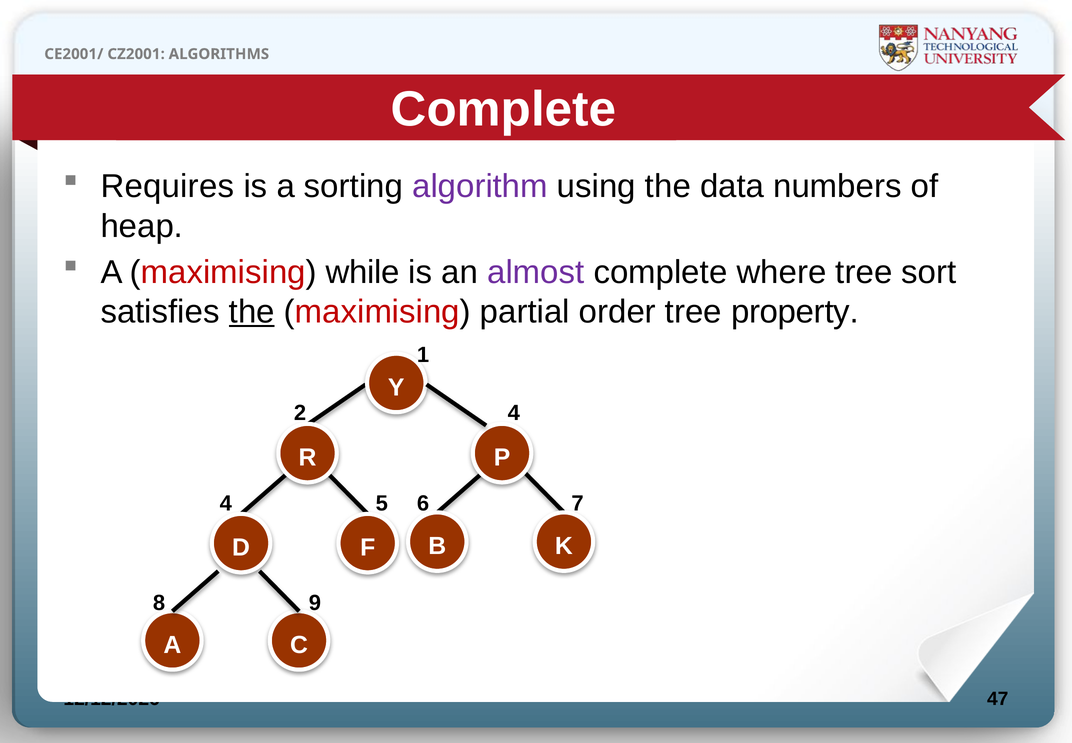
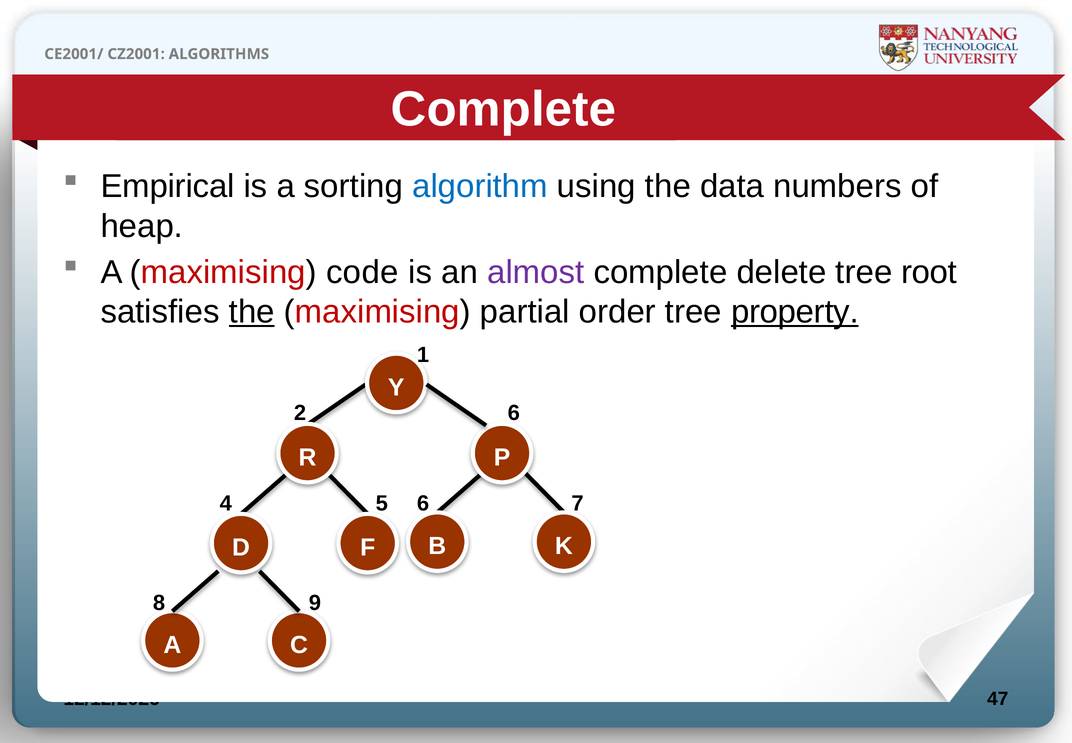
Requires: Requires -> Empirical
algorithm colour: purple -> blue
while: while -> code
where: where -> delete
sort: sort -> root
property underline: none -> present
2 4: 4 -> 6
